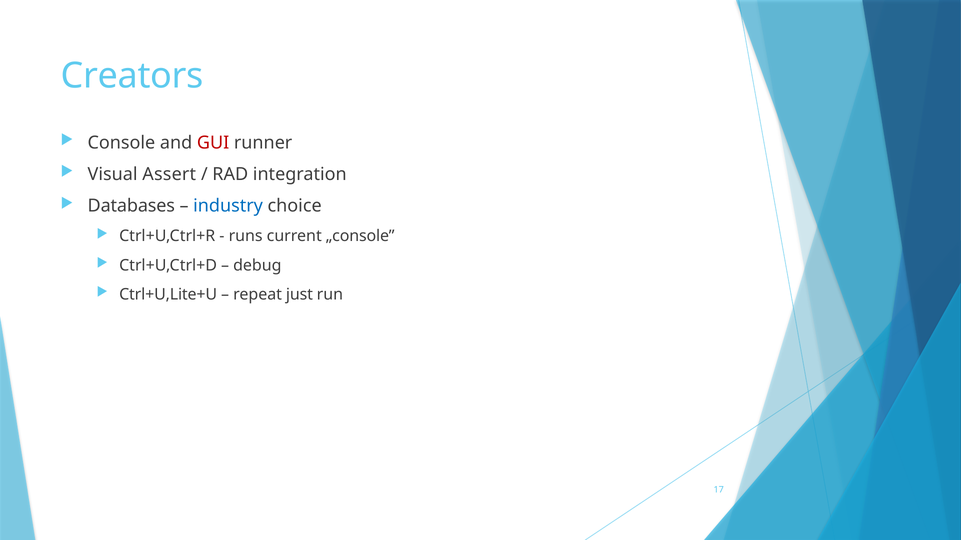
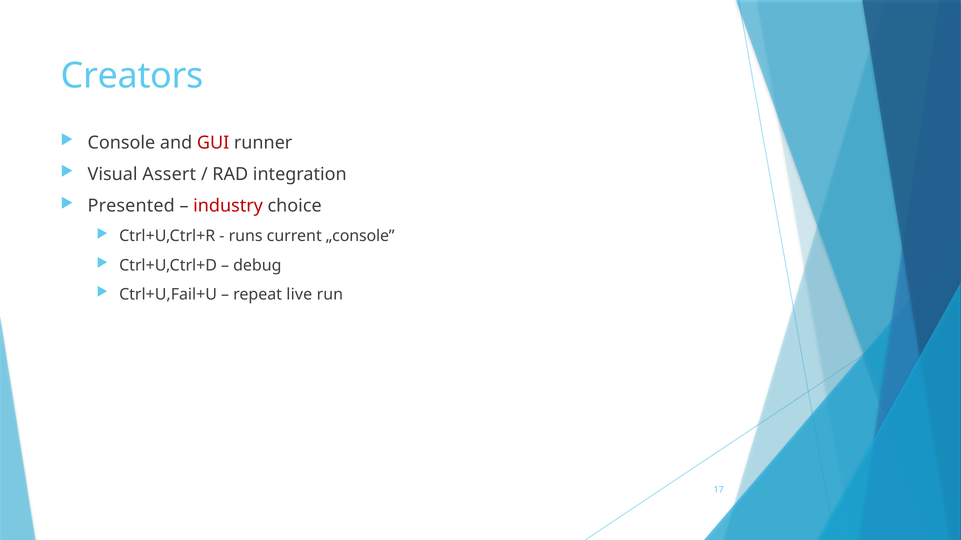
Databases: Databases -> Presented
industry colour: blue -> red
Ctrl+U,Lite+U: Ctrl+U,Lite+U -> Ctrl+U,Fail+U
just: just -> live
